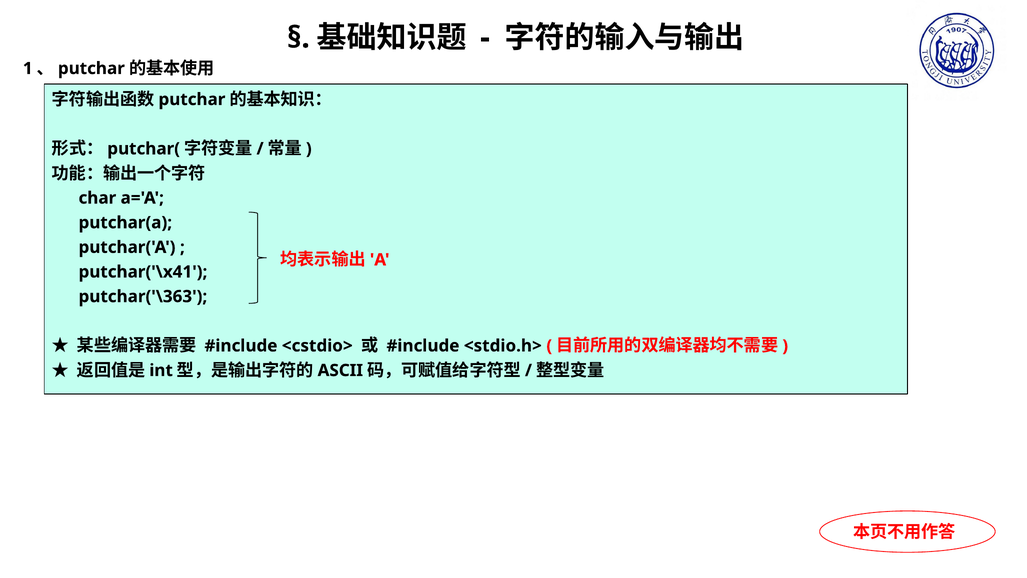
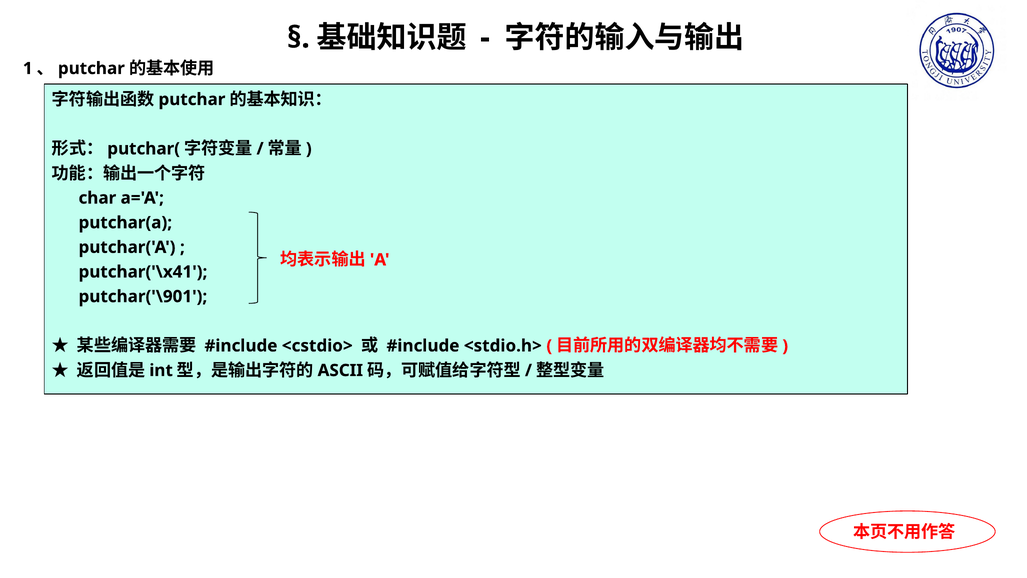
putchar('\363: putchar('\363 -> putchar('\901
